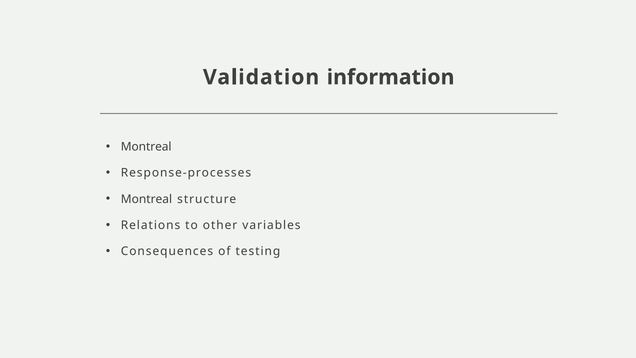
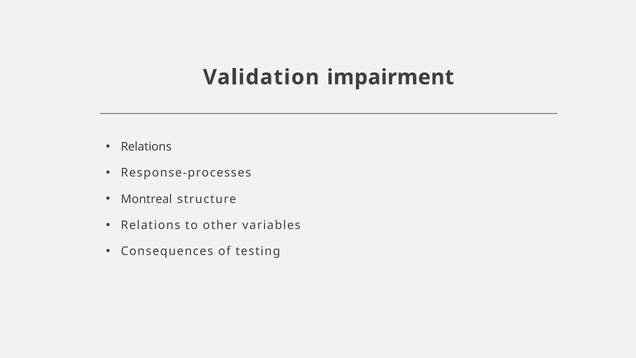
information: information -> impairment
Montreal at (146, 147): Montreal -> Relations
